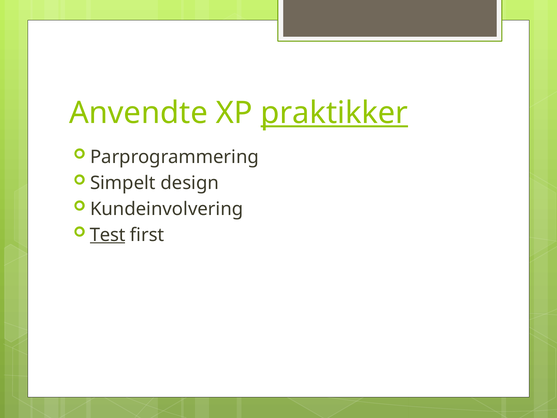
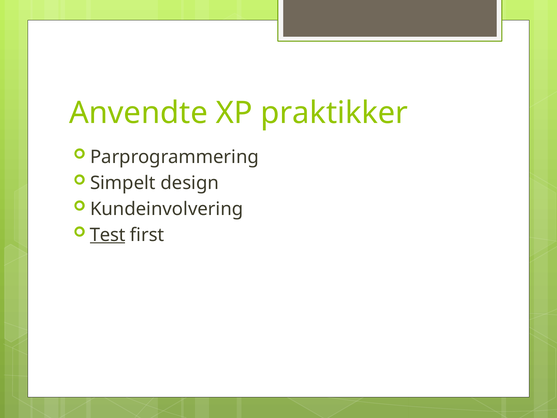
praktikker underline: present -> none
